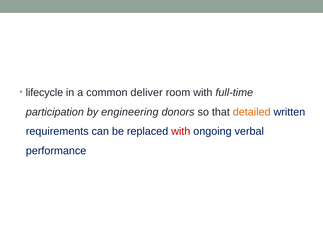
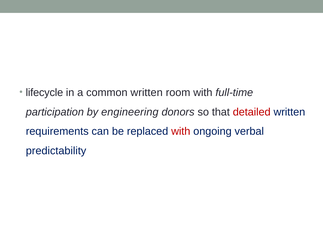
common deliver: deliver -> written
detailed colour: orange -> red
performance: performance -> predictability
